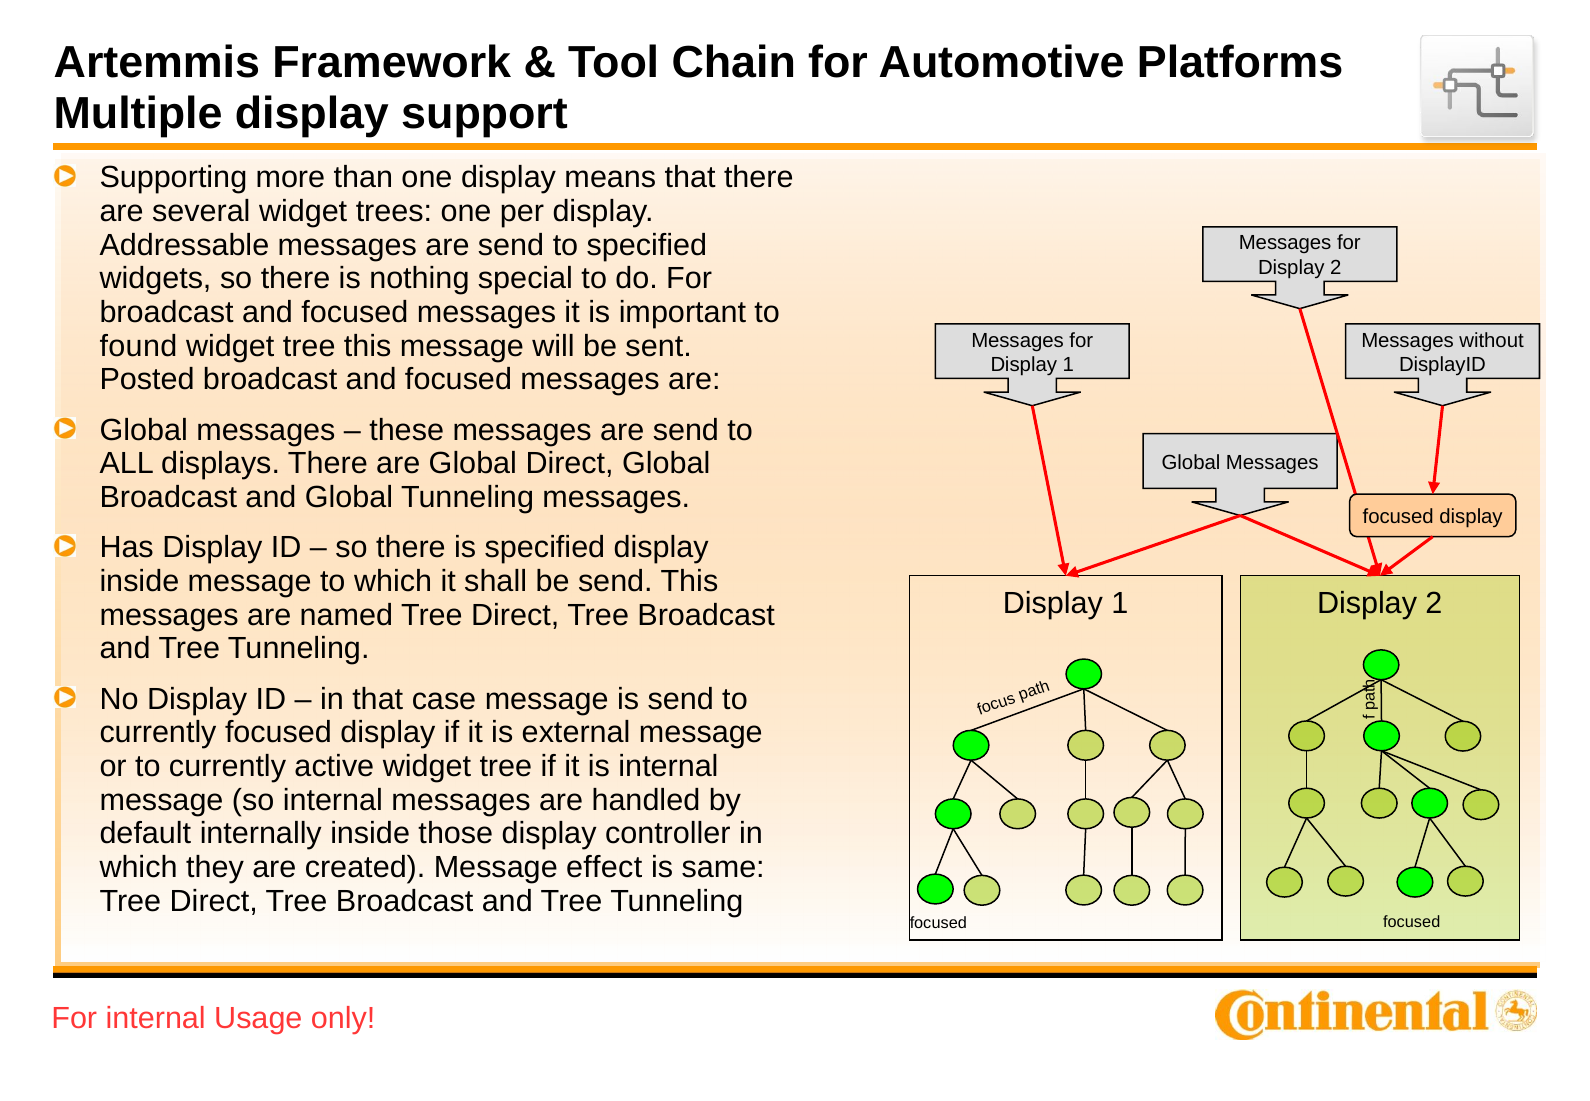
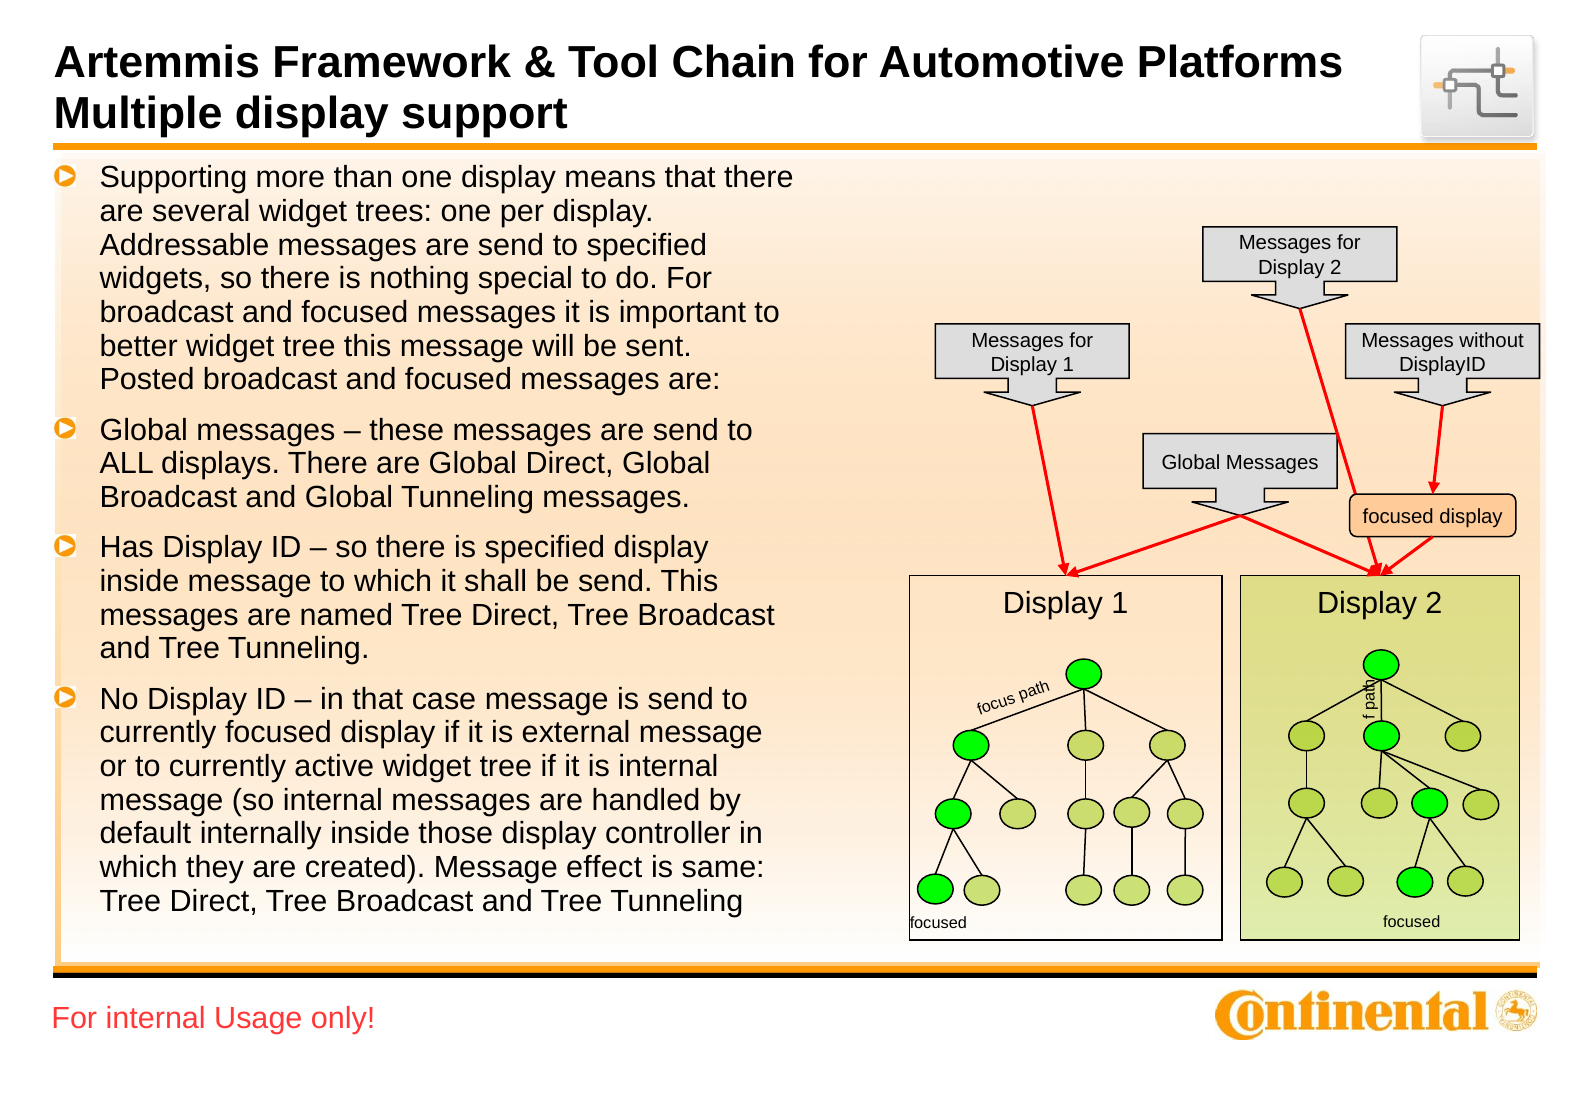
found: found -> better
